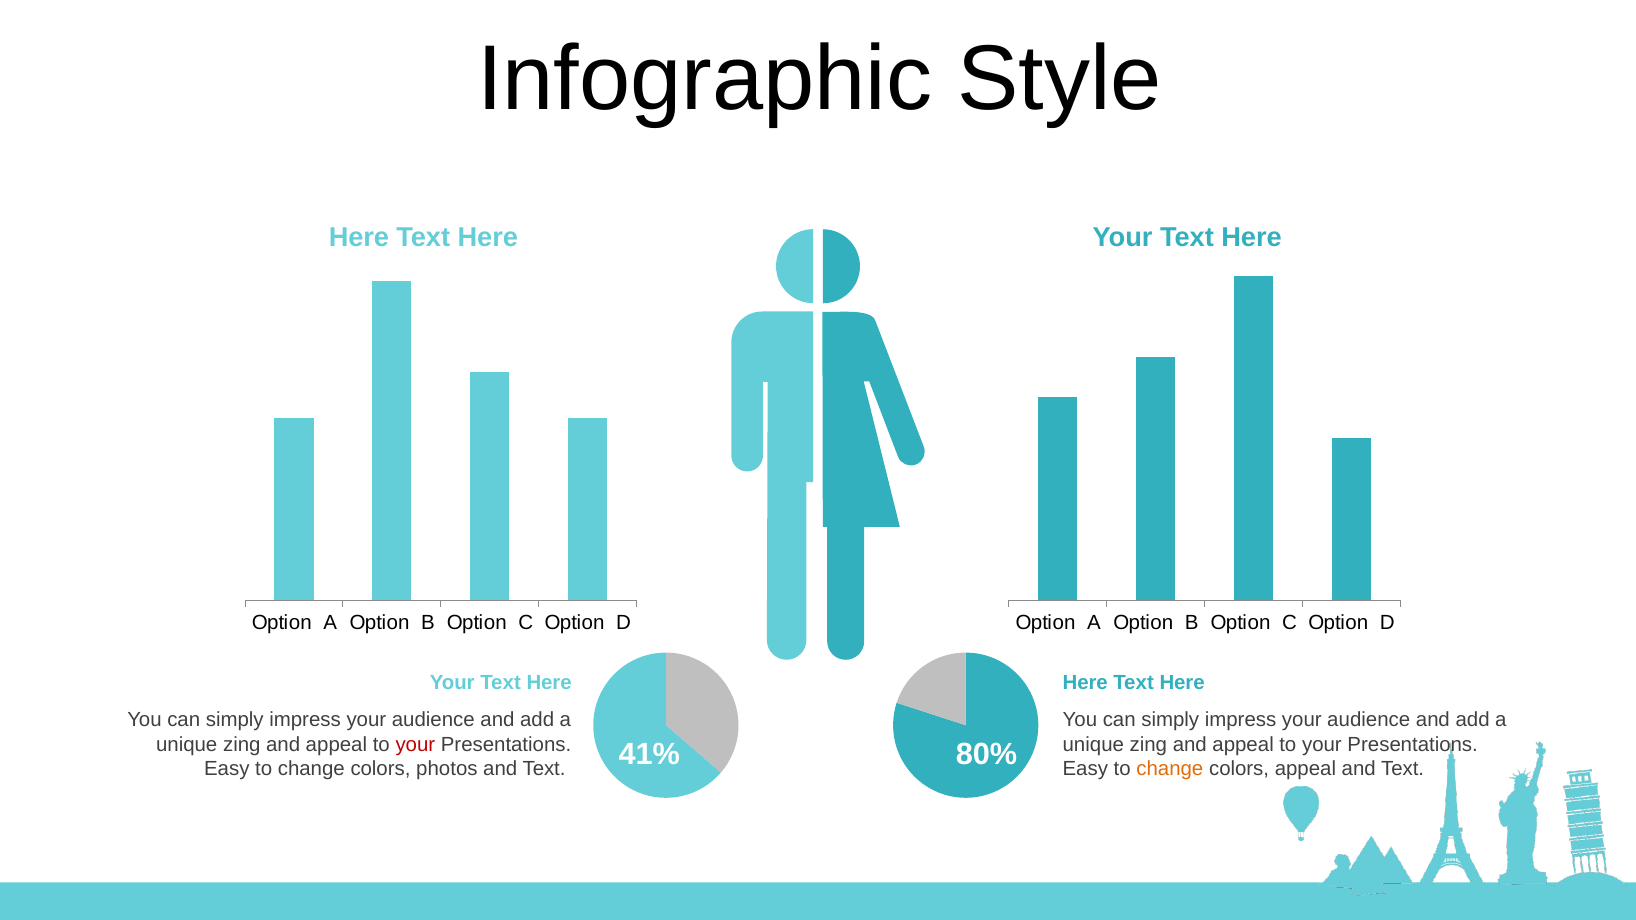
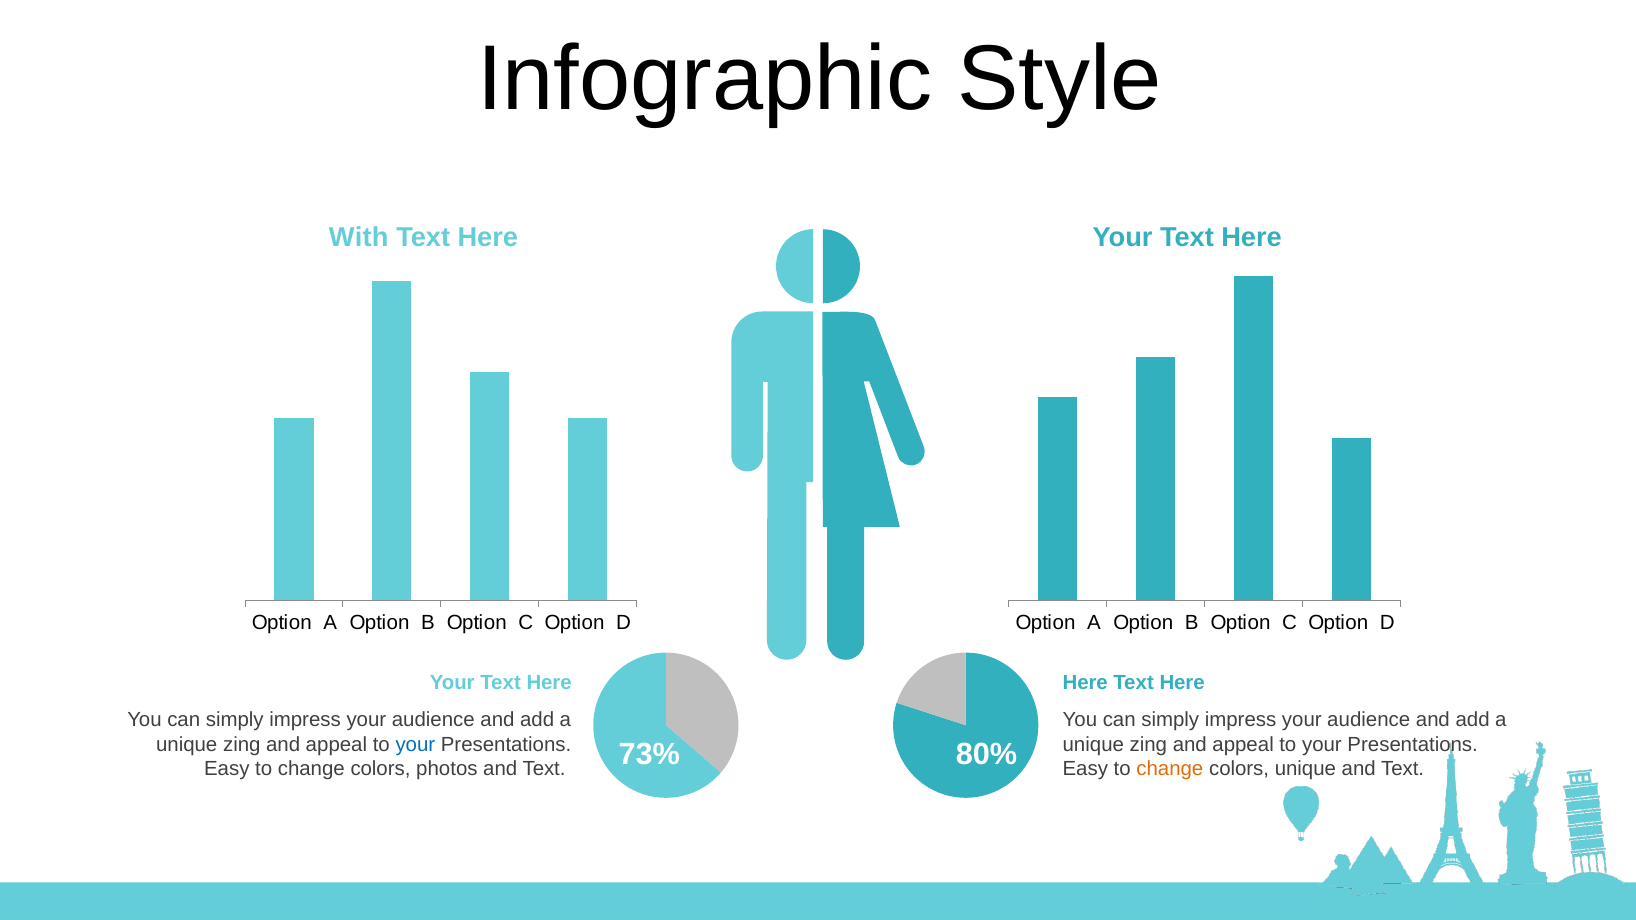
Here at (359, 238): Here -> With
your at (415, 745) colour: red -> blue
41%: 41% -> 73%
colors appeal: appeal -> unique
